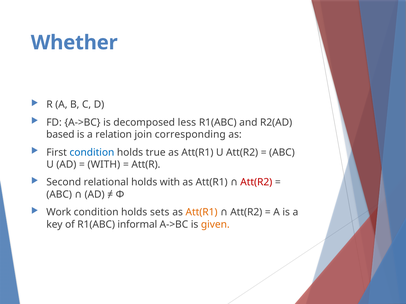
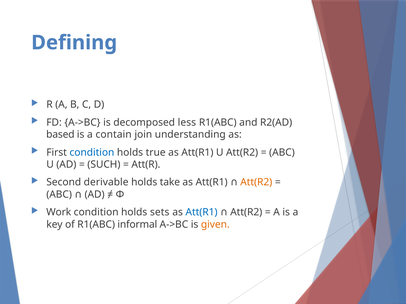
Whether: Whether -> Defining
relation: relation -> contain
corresponding: corresponding -> understanding
WITH at (104, 165): WITH -> SUCH
relational: relational -> derivable
holds with: with -> take
Att(R2 at (256, 183) colour: red -> orange
Att(R1 at (202, 213) colour: orange -> blue
